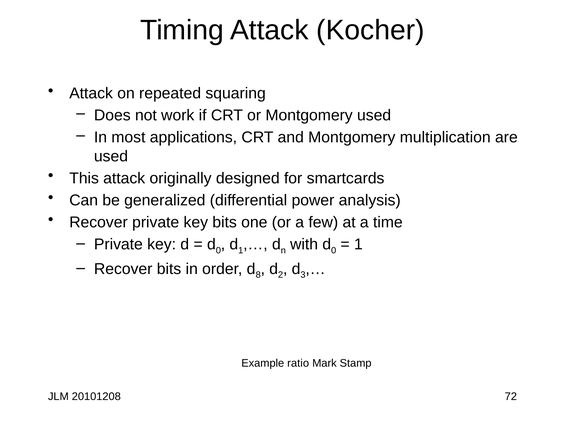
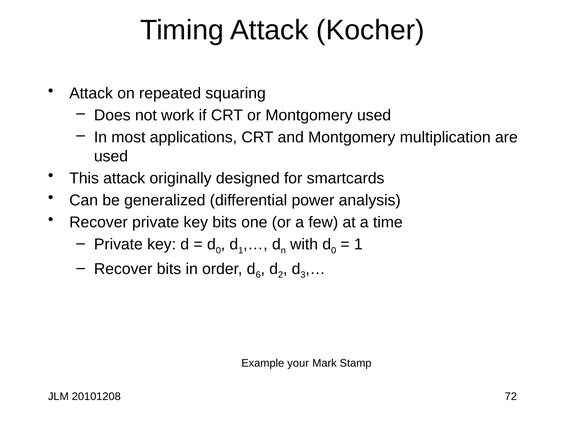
8: 8 -> 6
ratio: ratio -> your
